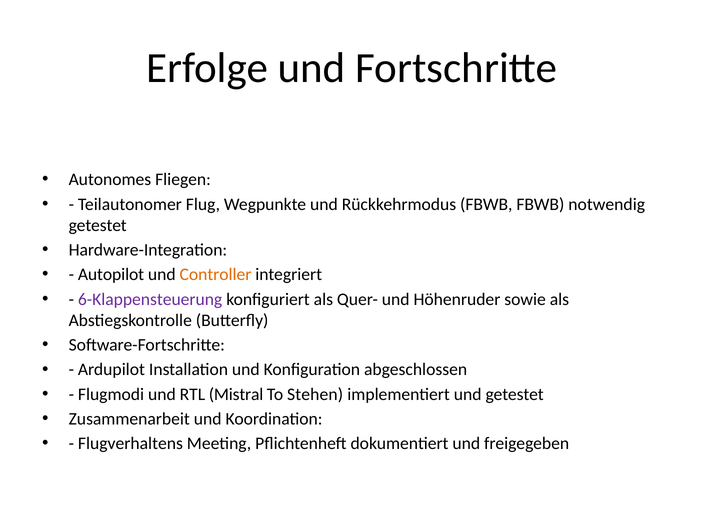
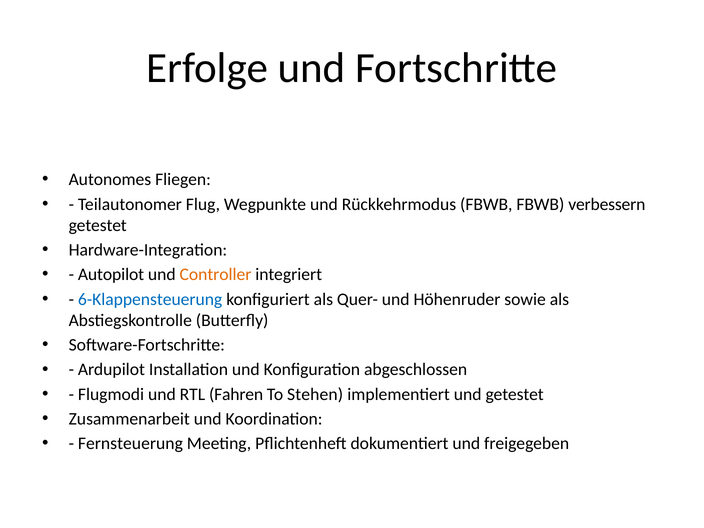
notwendig: notwendig -> verbessern
6-Klappensteuerung colour: purple -> blue
Mistral: Mistral -> Fahren
Flugverhaltens: Flugverhaltens -> Fernsteuerung
